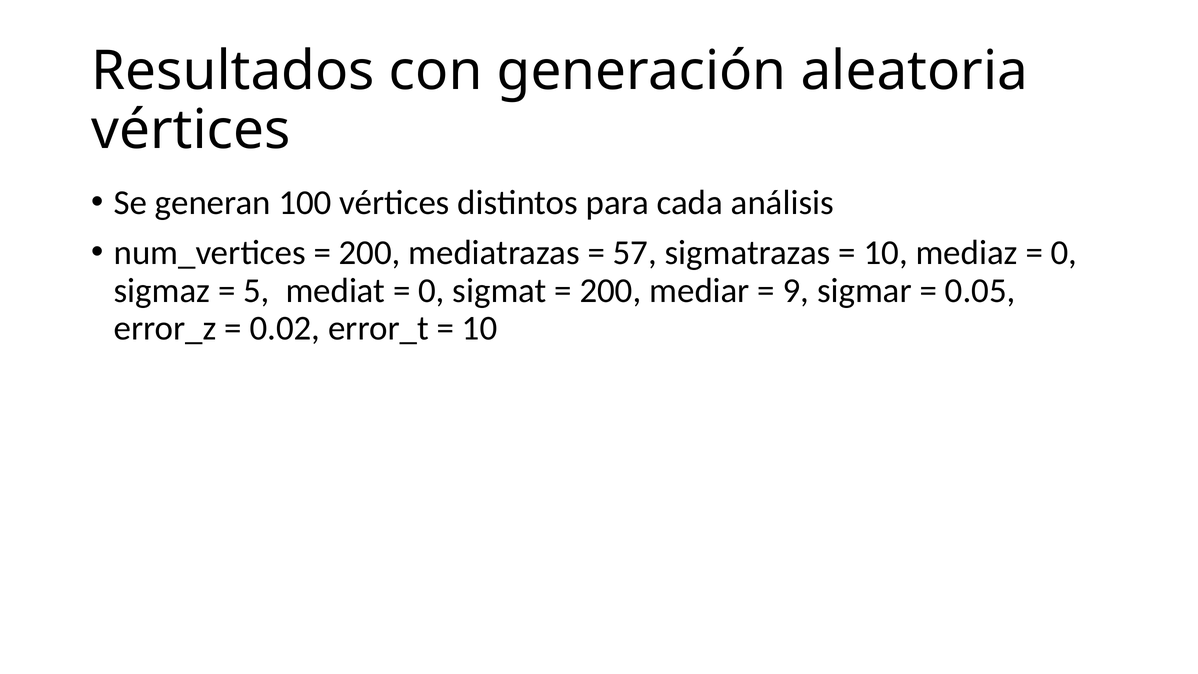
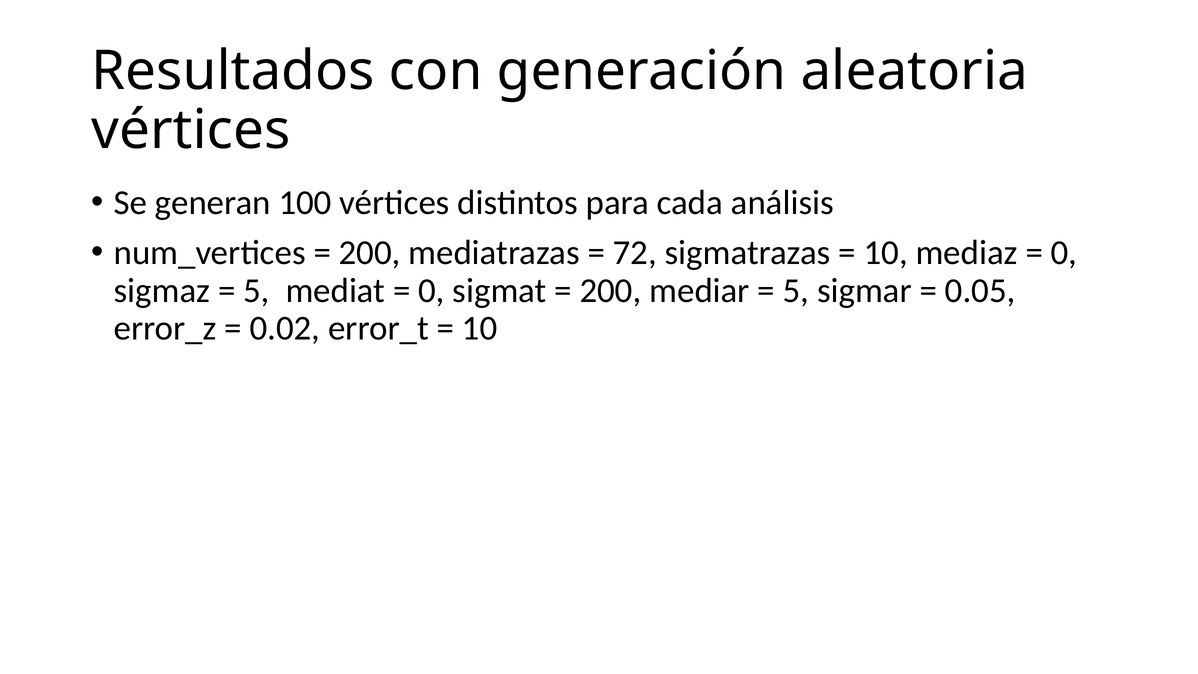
57: 57 -> 72
9 at (796, 291): 9 -> 5
